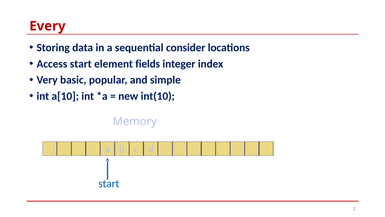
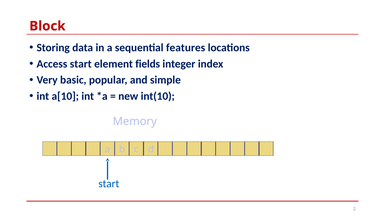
Every: Every -> Block
consider: consider -> features
